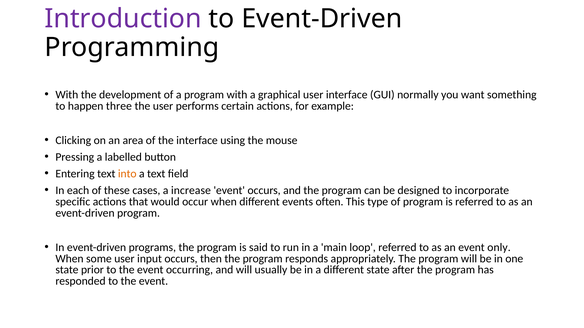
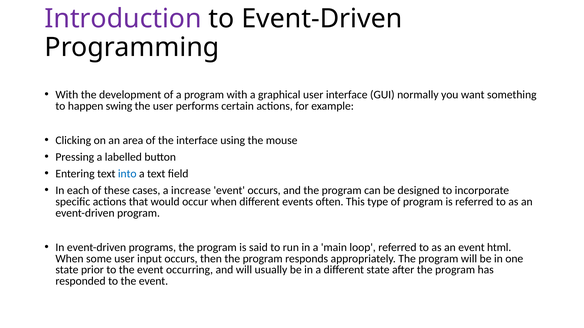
three: three -> swing
into colour: orange -> blue
only: only -> html
